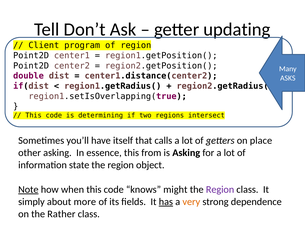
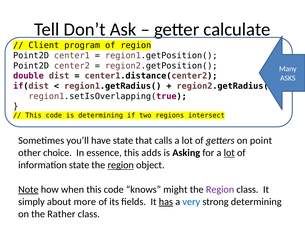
updating: updating -> calculate
have itself: itself -> state
place: place -> point
other asking: asking -> choice
from: from -> adds
lot at (229, 153) underline: none -> present
region at (121, 165) underline: none -> present
very colour: orange -> blue
strong dependence: dependence -> determining
